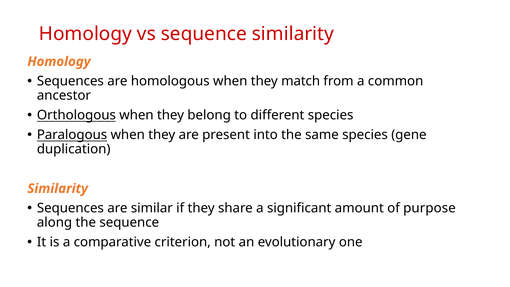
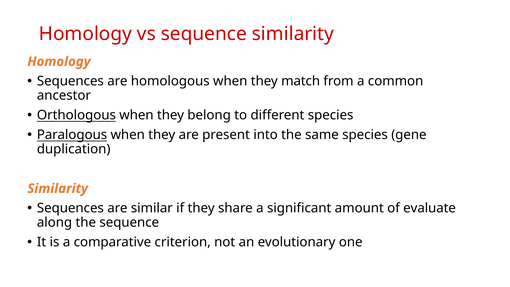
purpose: purpose -> evaluate
